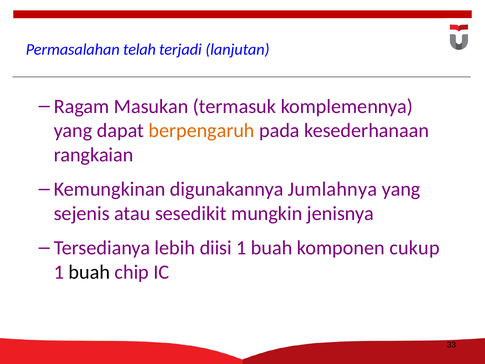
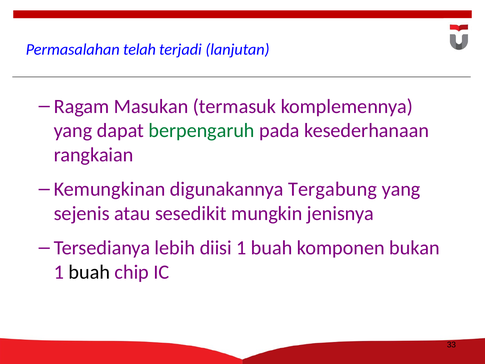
berpengaruh colour: orange -> green
Jumlahnya: Jumlahnya -> Tergabung
cukup: cukup -> bukan
